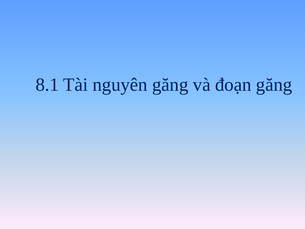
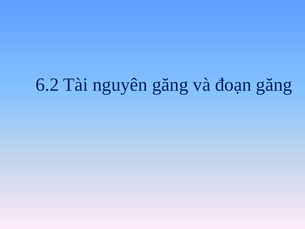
8.1: 8.1 -> 6.2
